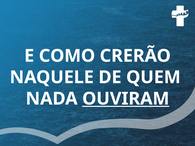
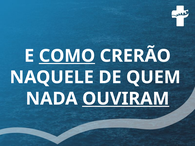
COMO underline: none -> present
